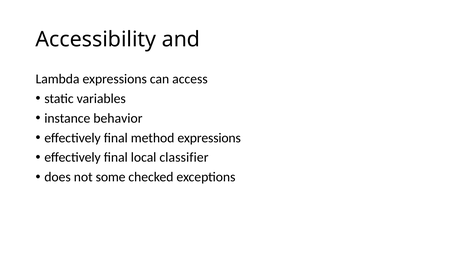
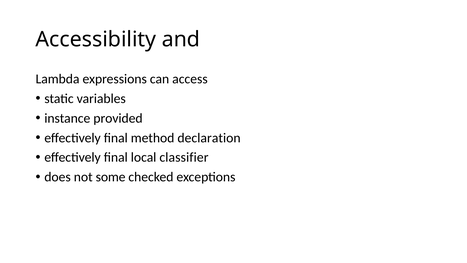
behavior: behavior -> provided
method expressions: expressions -> declaration
